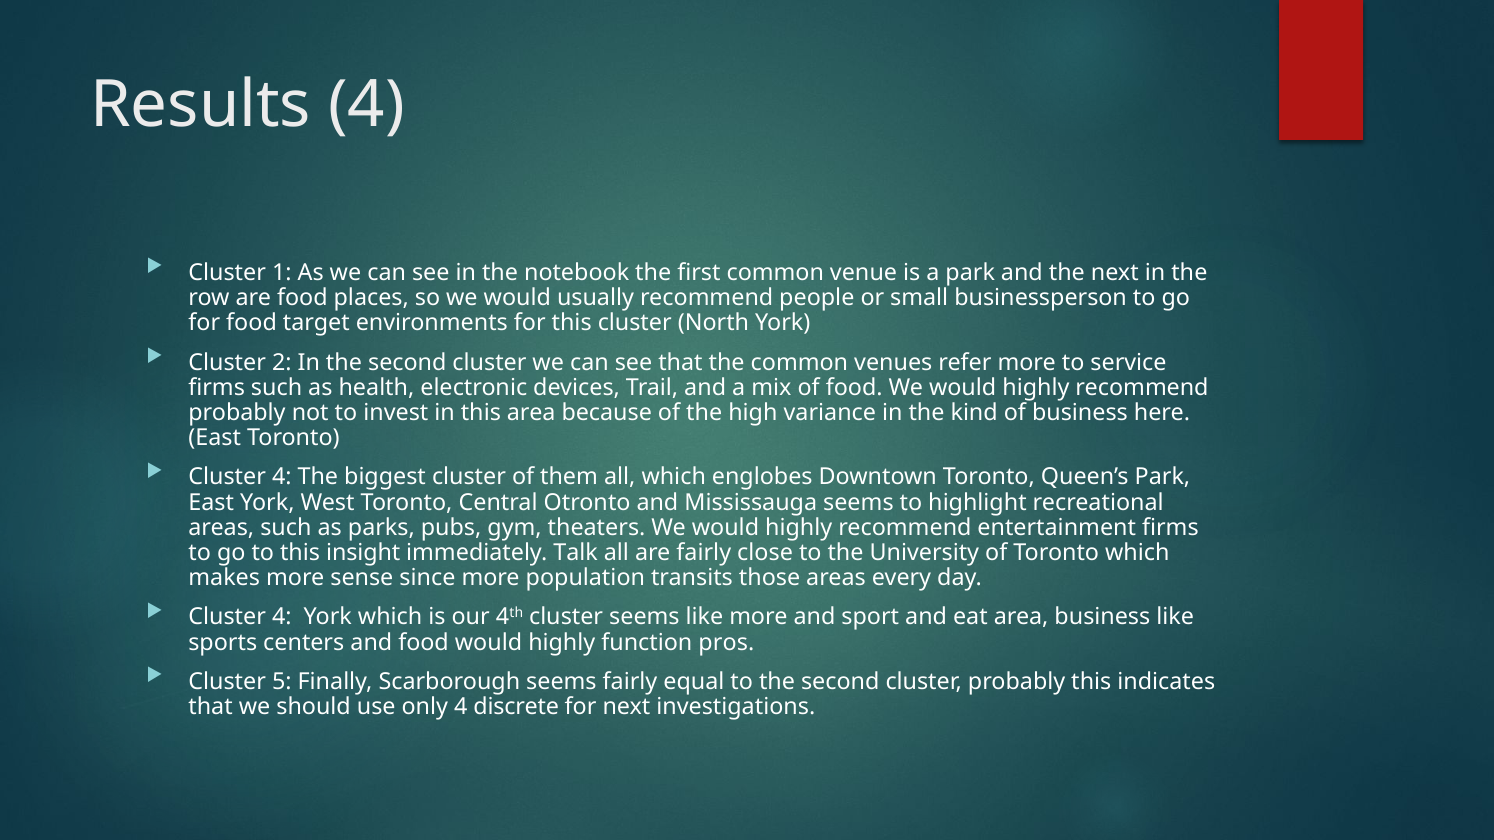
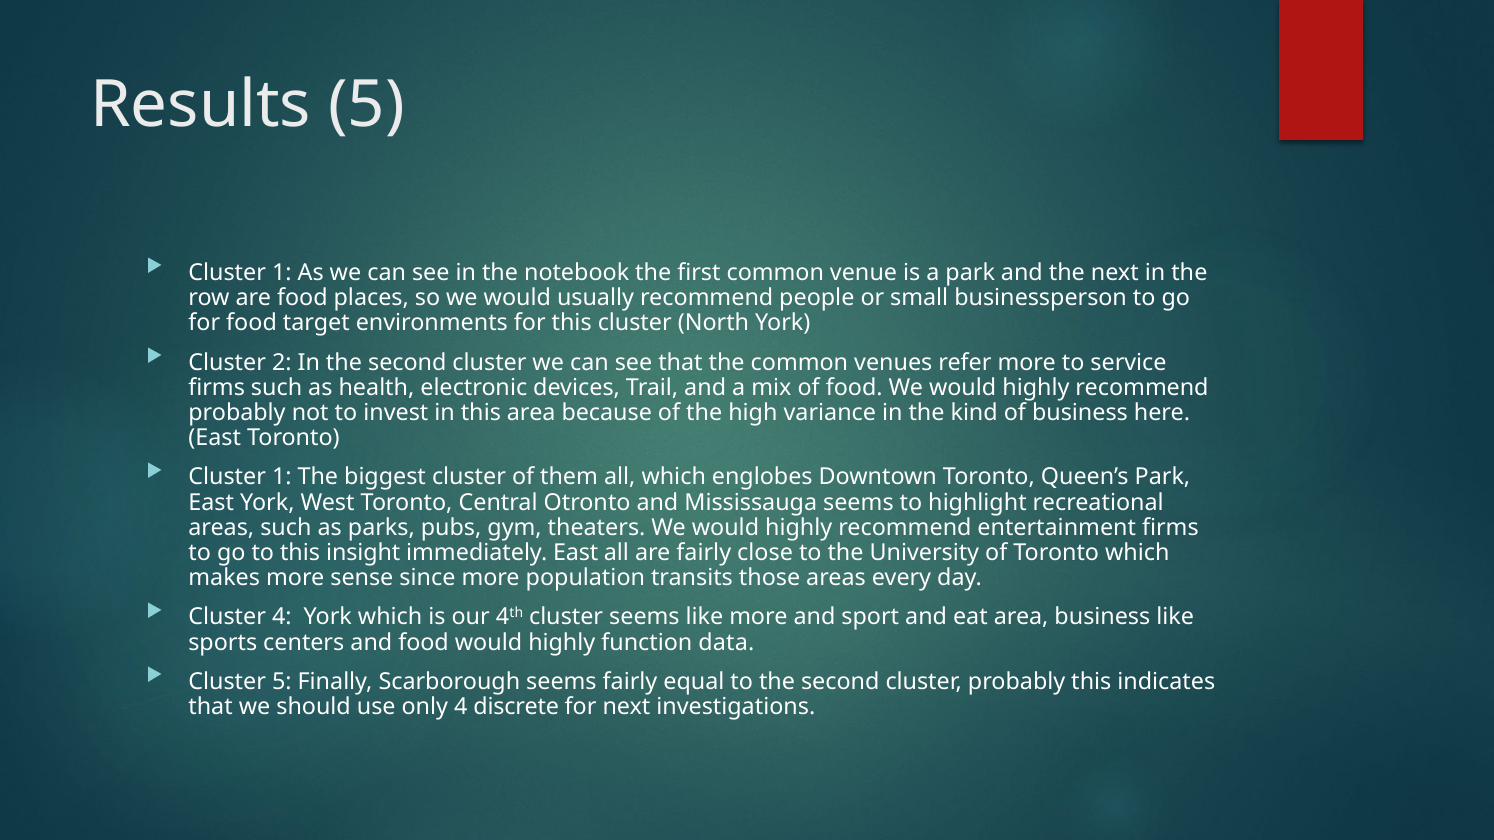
Results 4: 4 -> 5
4 at (282, 477): 4 -> 1
immediately Talk: Talk -> East
pros: pros -> data
